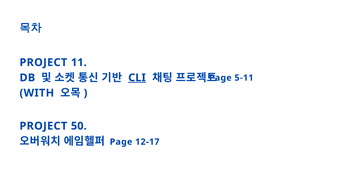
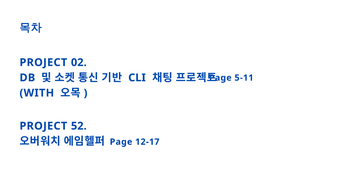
11: 11 -> 02
CLI underline: present -> none
50: 50 -> 52
